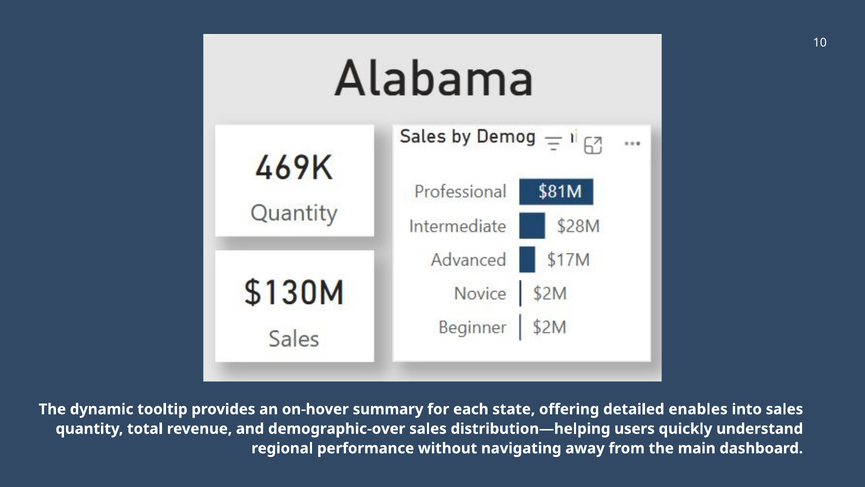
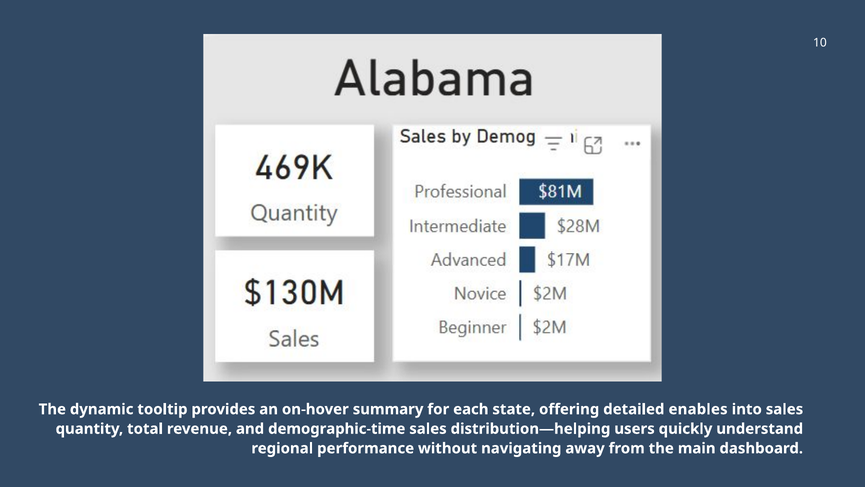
demographic-over: demographic-over -> demographic-time
